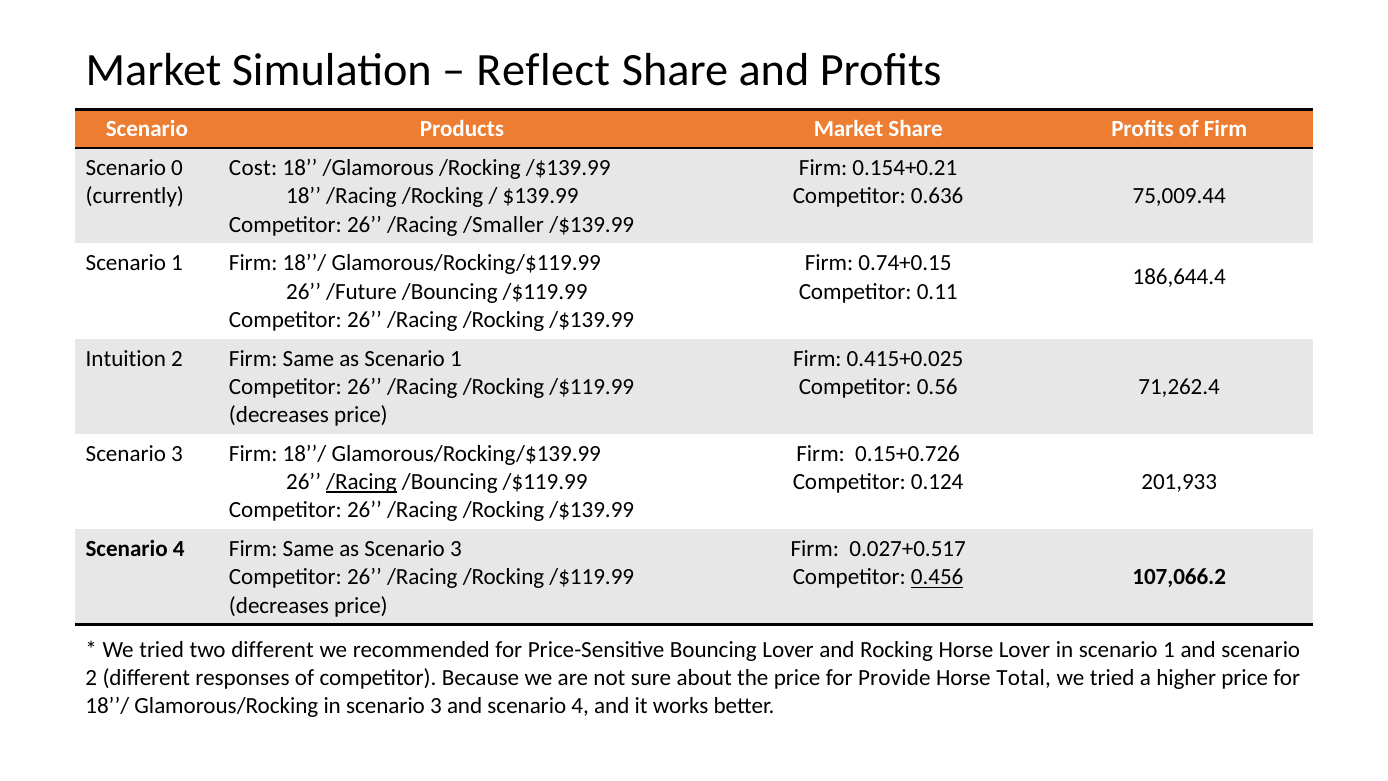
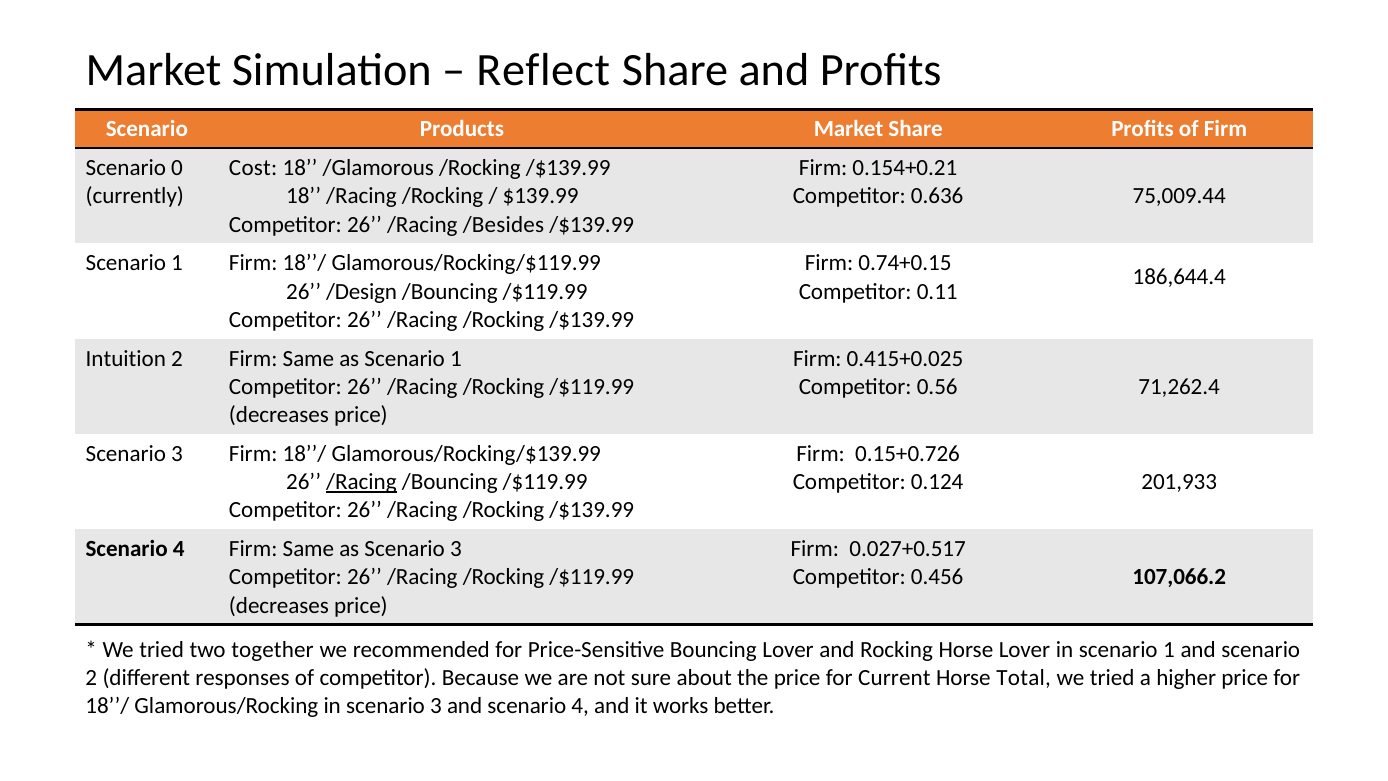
/Smaller: /Smaller -> /Besides
/Future: /Future -> /Design
0.456 underline: present -> none
two different: different -> together
Provide: Provide -> Current
